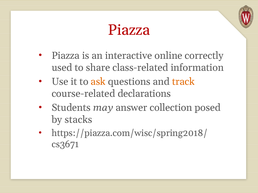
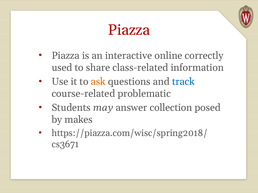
track colour: orange -> blue
declarations: declarations -> problematic
stacks: stacks -> makes
